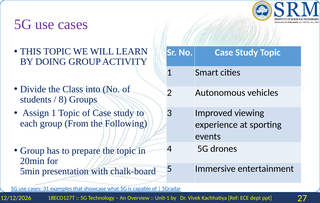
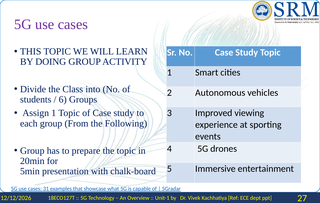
8: 8 -> 6
